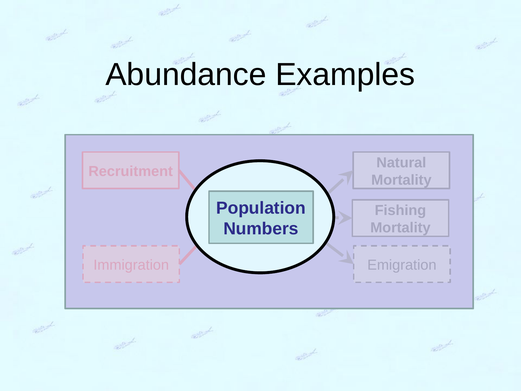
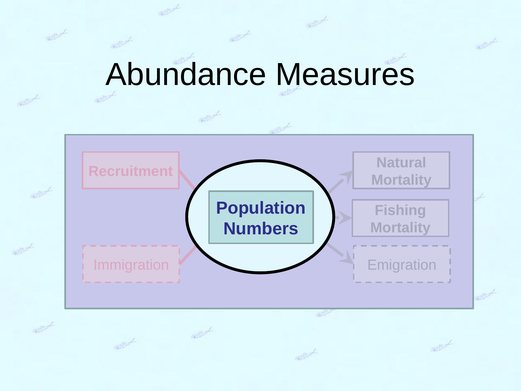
Examples: Examples -> Measures
